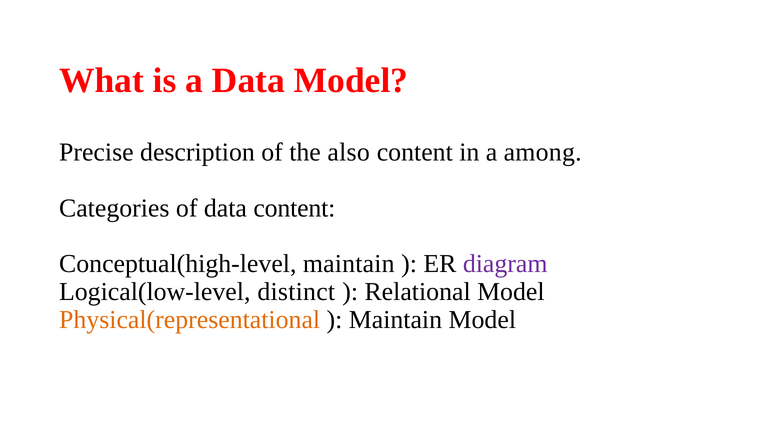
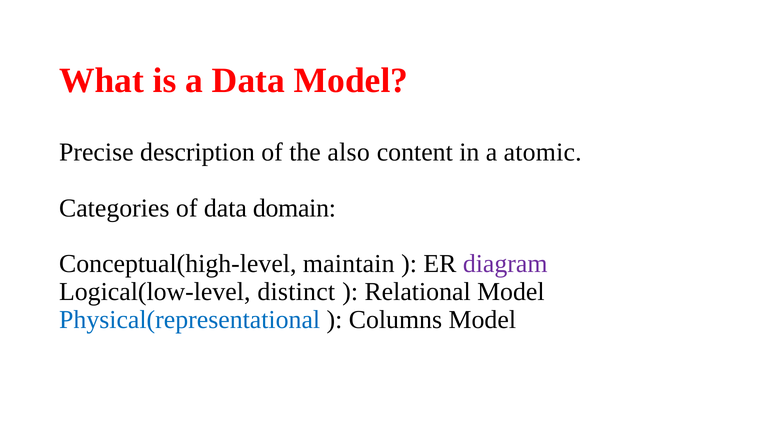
among: among -> atomic
data content: content -> domain
Physical(representational colour: orange -> blue
Maintain at (395, 320): Maintain -> Columns
